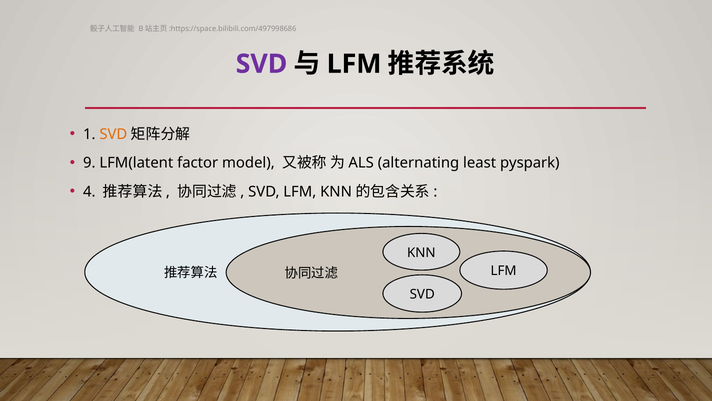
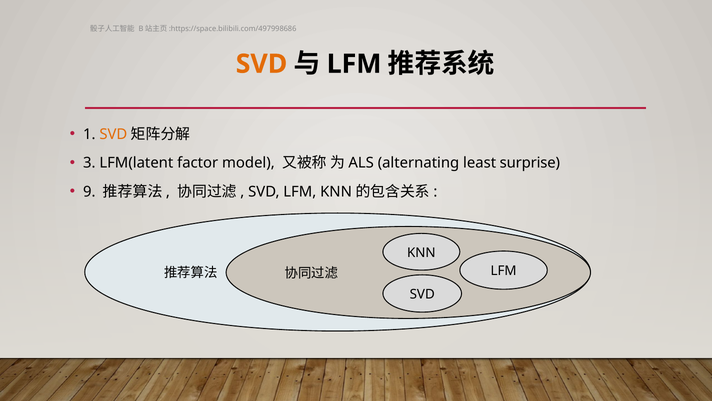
SVD at (261, 64) colour: purple -> orange
9: 9 -> 3
pyspark: pyspark -> surprise
4: 4 -> 9
